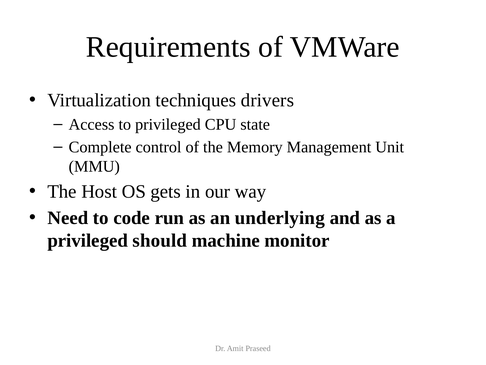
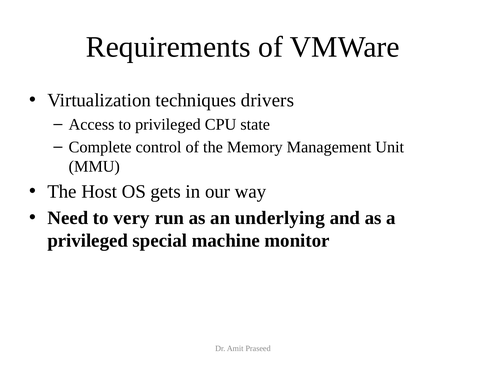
code: code -> very
should: should -> special
